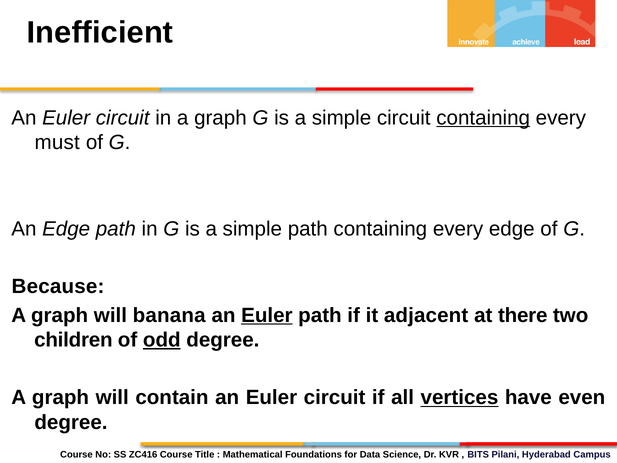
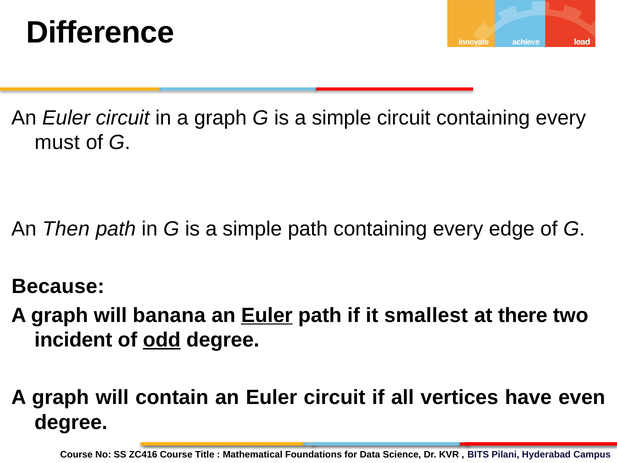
Inefficient: Inefficient -> Difference
containing at (483, 118) underline: present -> none
An Edge: Edge -> Then
adjacent: adjacent -> smallest
children: children -> incident
vertices underline: present -> none
